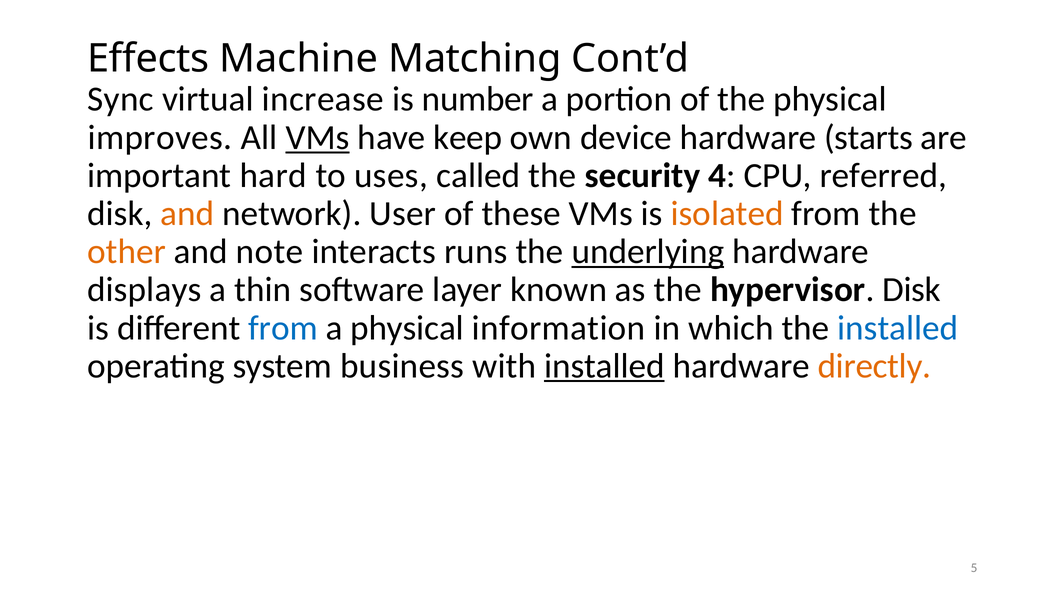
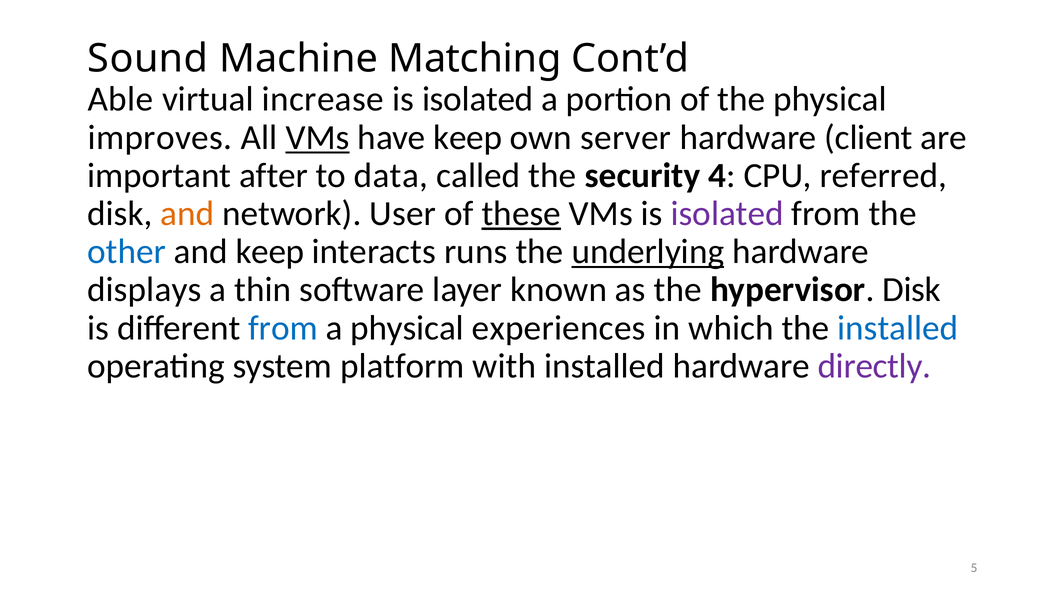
Effects: Effects -> Sound
Sync: Sync -> Able
number at (478, 99): number -> isolated
device: device -> server
starts: starts -> client
hard: hard -> after
uses: uses -> data
these underline: none -> present
isolated at (727, 214) colour: orange -> purple
other colour: orange -> blue
and note: note -> keep
information: information -> experiences
business: business -> platform
installed at (604, 366) underline: present -> none
directly colour: orange -> purple
